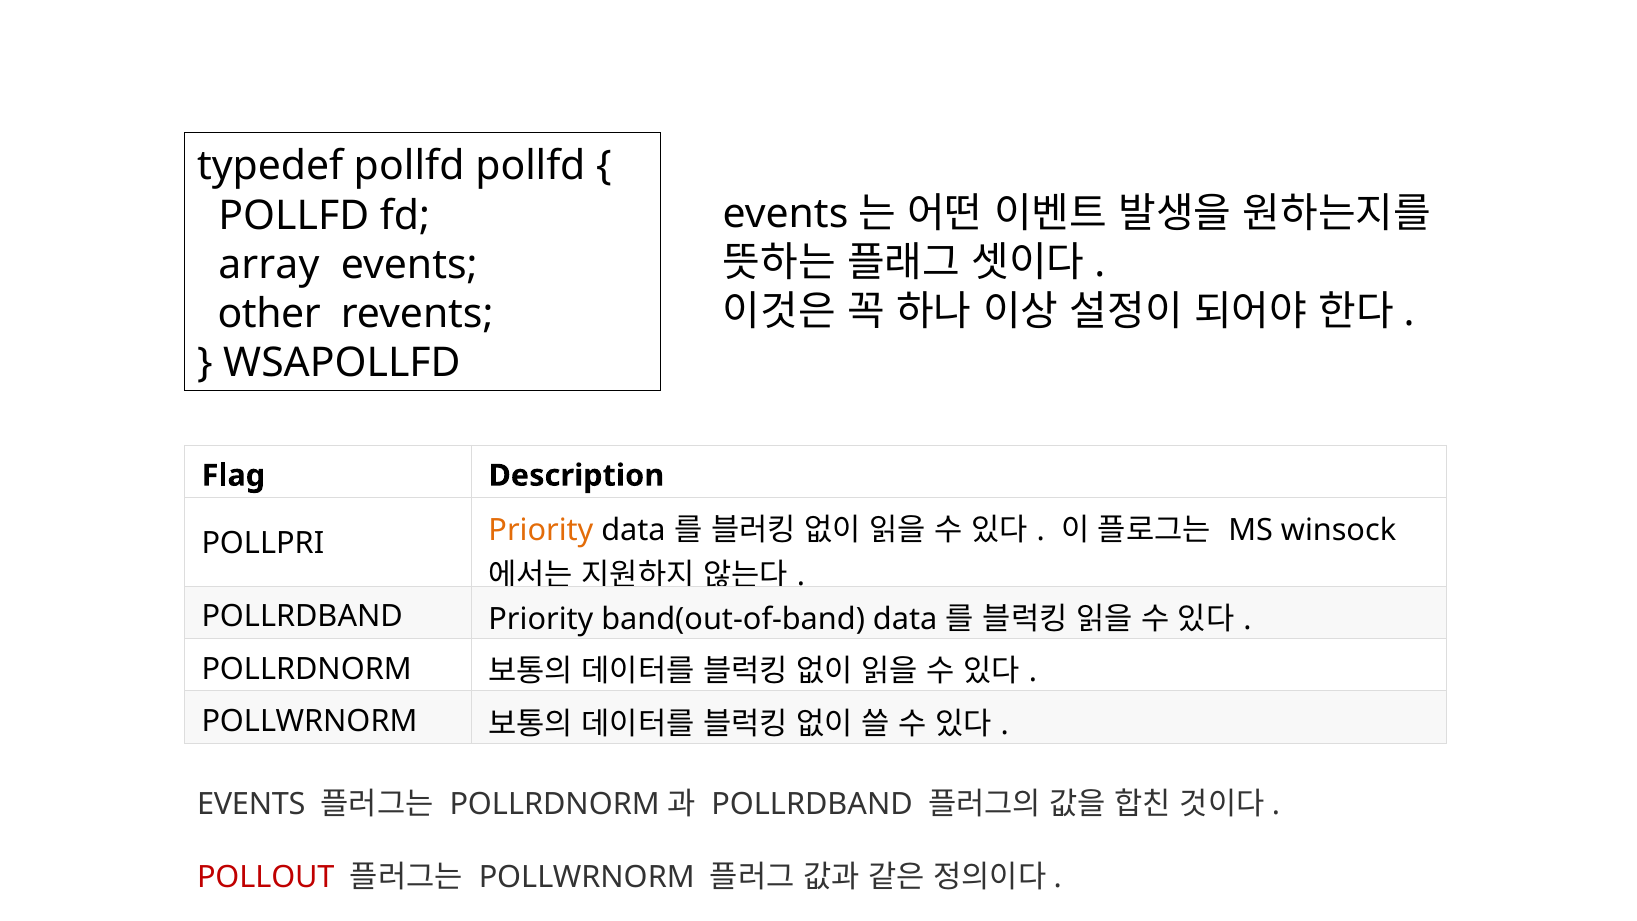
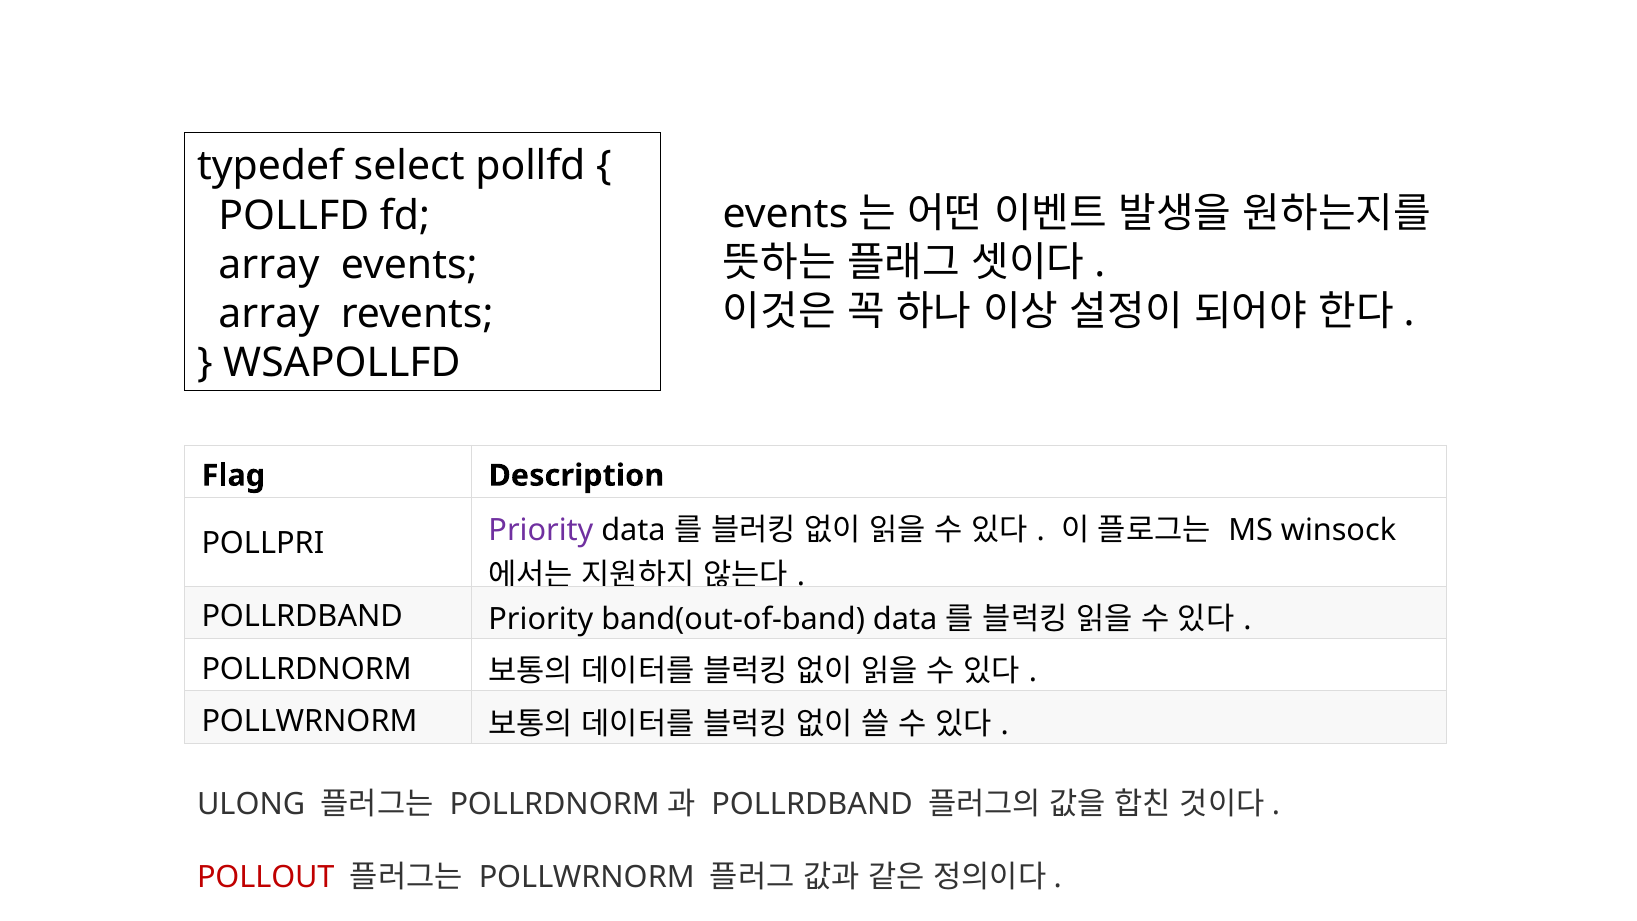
typedef pollfd: pollfd -> select
other at (269, 314): other -> array
Priority at (541, 531) colour: orange -> purple
EVENTS at (251, 804): EVENTS -> ULONG
